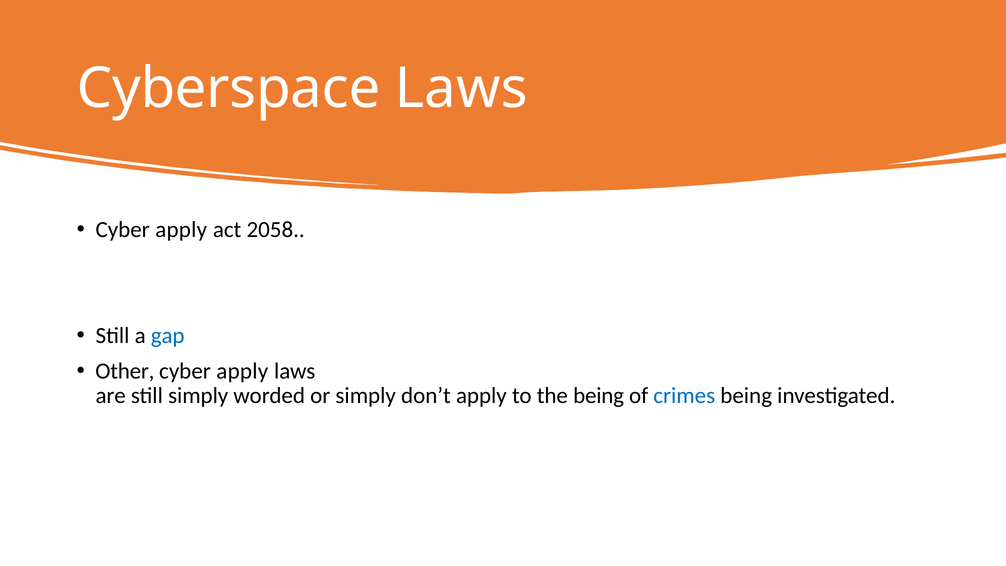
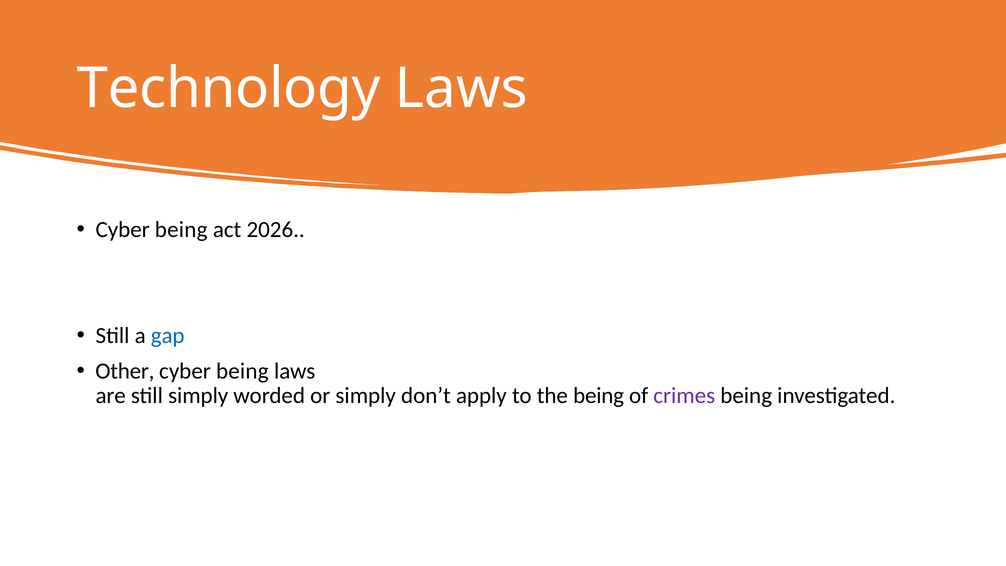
Cyberspace: Cyberspace -> Technology
apply at (181, 230): apply -> being
2058: 2058 -> 2026
apply at (242, 371): apply -> being
crimes colour: blue -> purple
